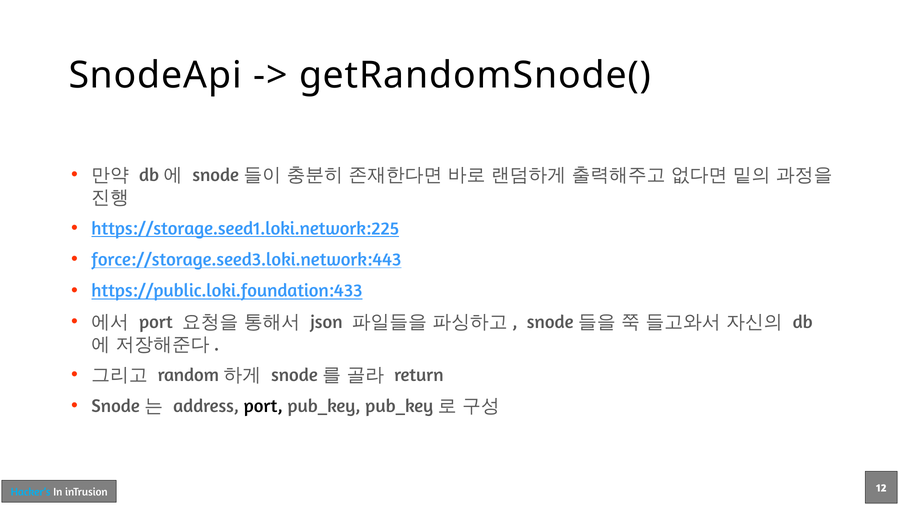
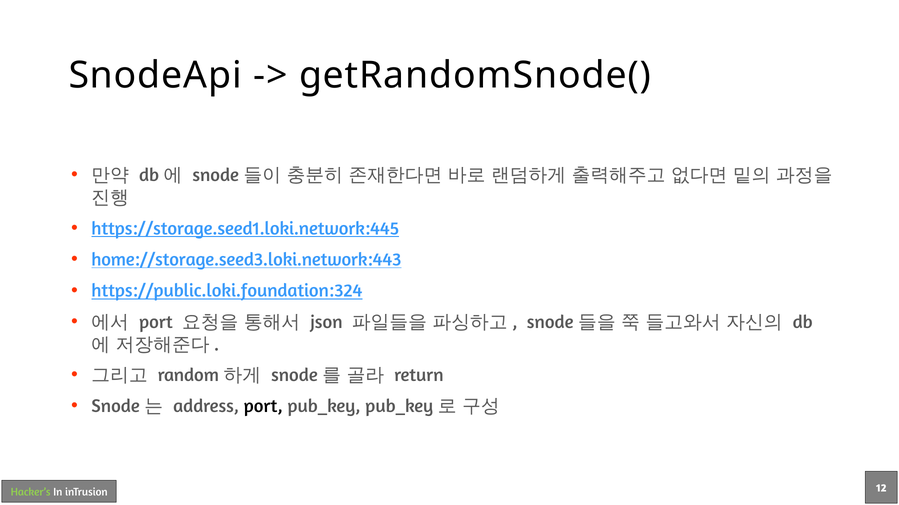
https://storage.seed1.loki.network:225: https://storage.seed1.loki.network:225 -> https://storage.seed1.loki.network:445
force://storage.seed3.loki.network:443: force://storage.seed3.loki.network:443 -> home://storage.seed3.loki.network:443
https://public.loki.foundation:433: https://public.loki.foundation:433 -> https://public.loki.foundation:324
Hacker’s colour: light blue -> light green
